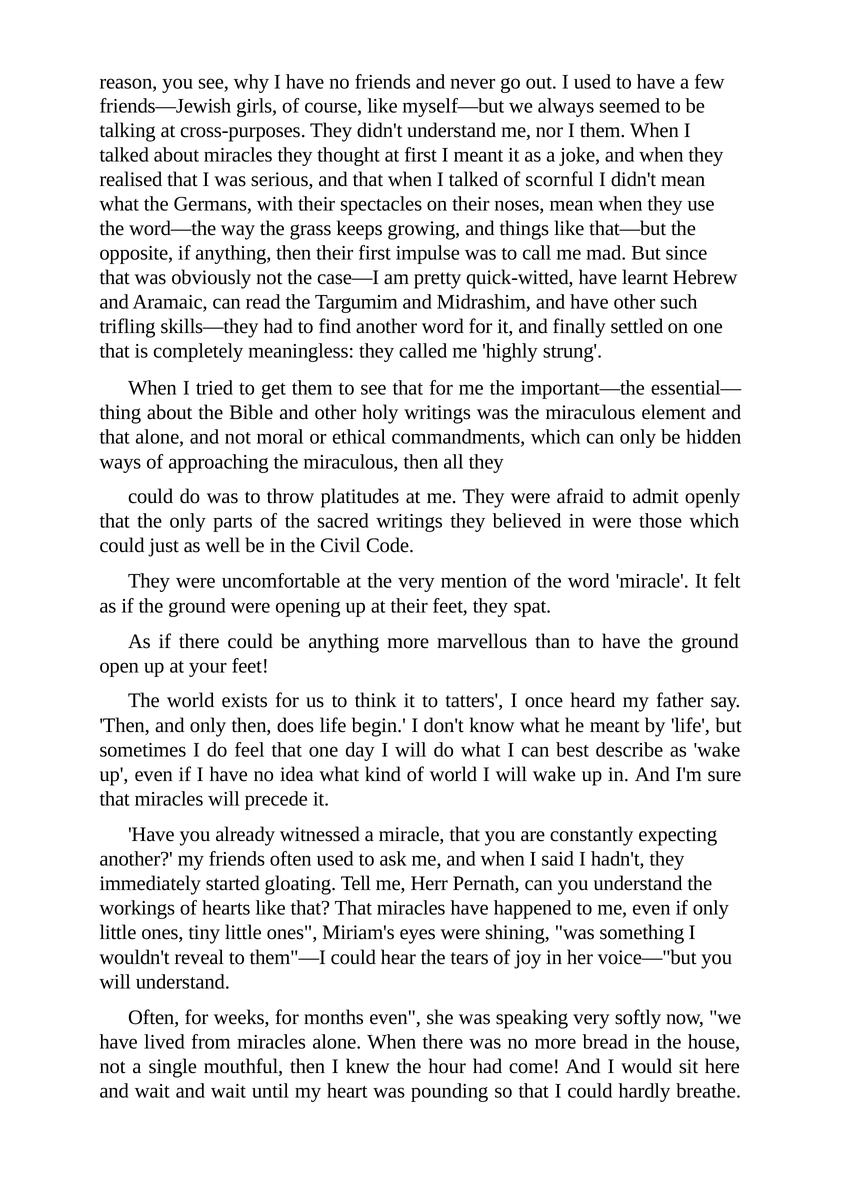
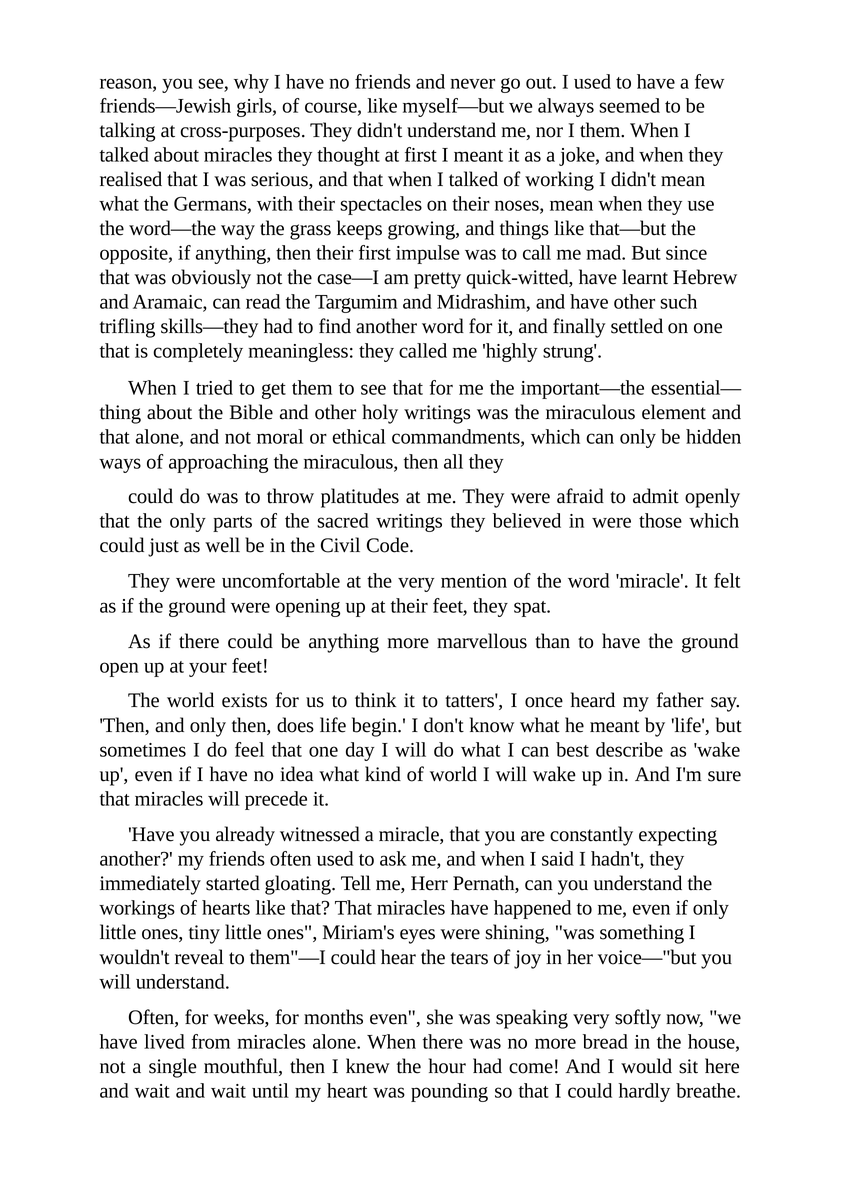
scornful: scornful -> working
